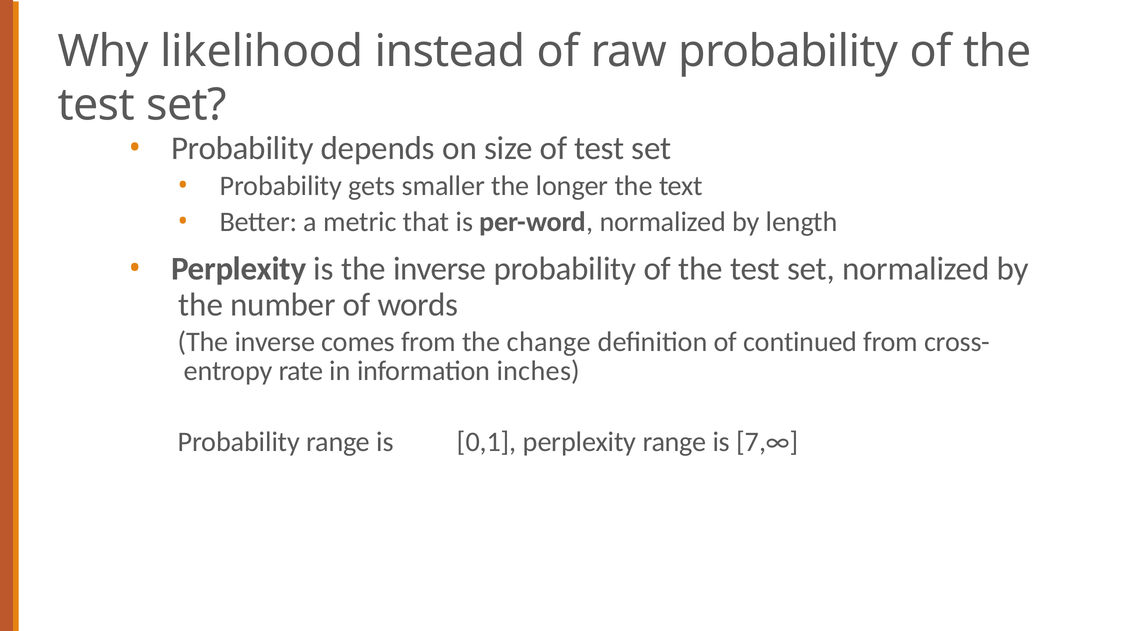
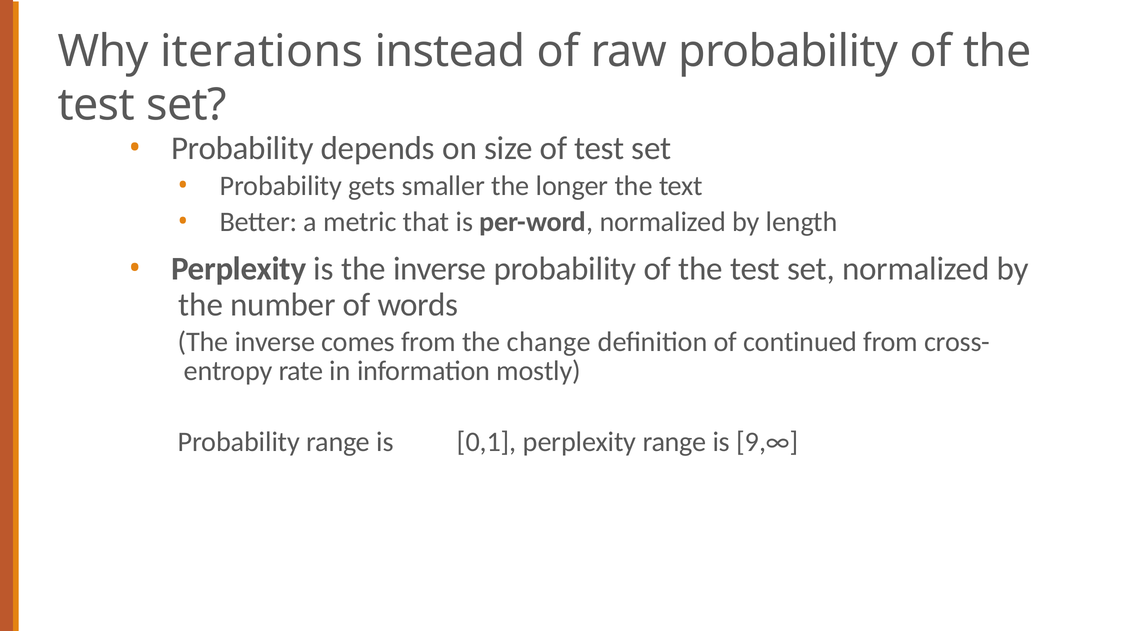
likelihood: likelihood -> iterations
inches: inches -> mostly
7,∞: 7,∞ -> 9,∞
